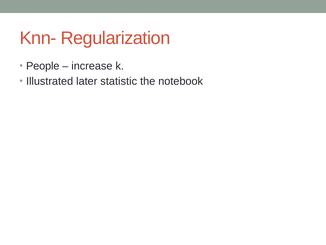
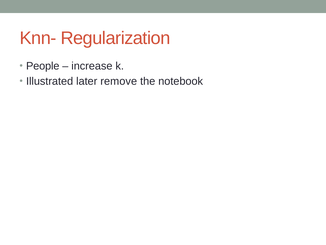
statistic: statistic -> remove
